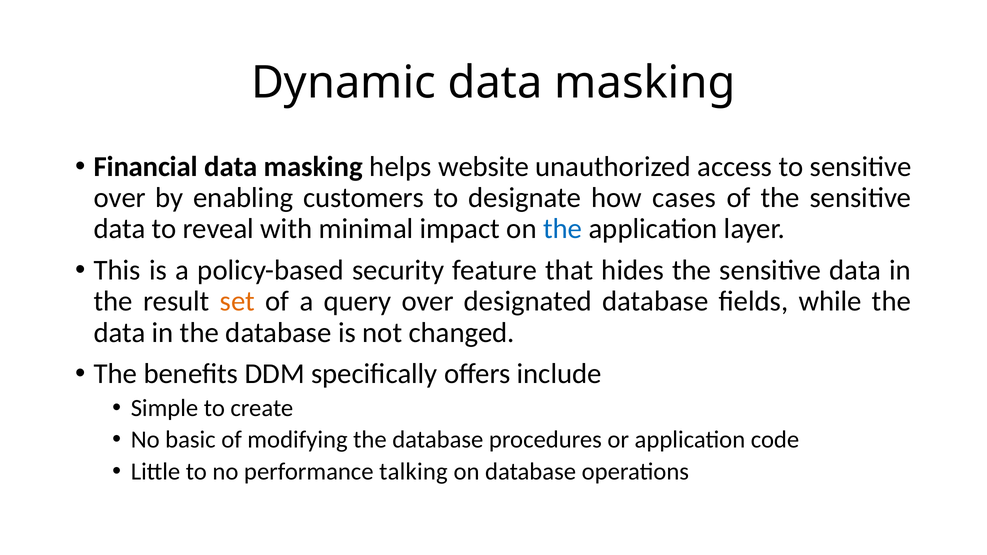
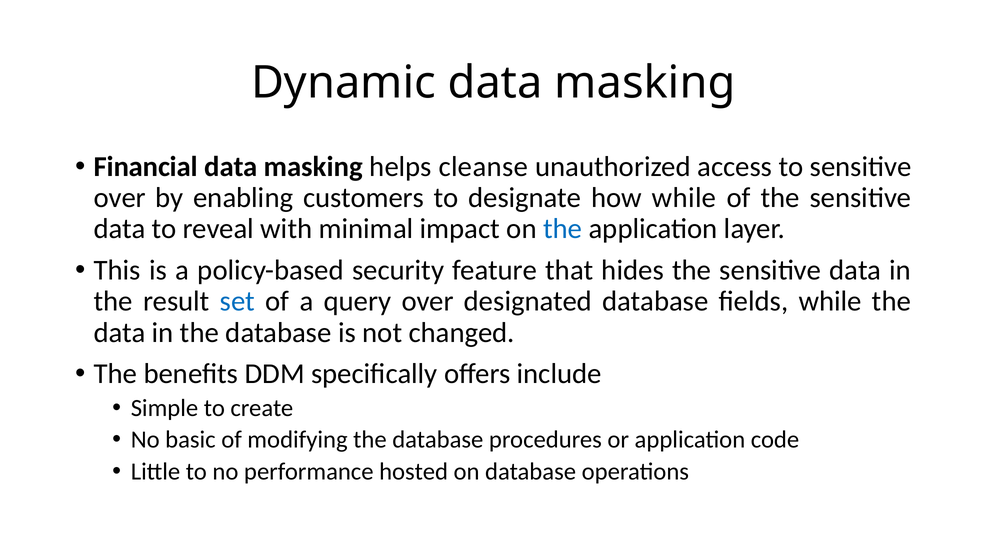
website: website -> cleanse
how cases: cases -> while
set colour: orange -> blue
talking: talking -> hosted
